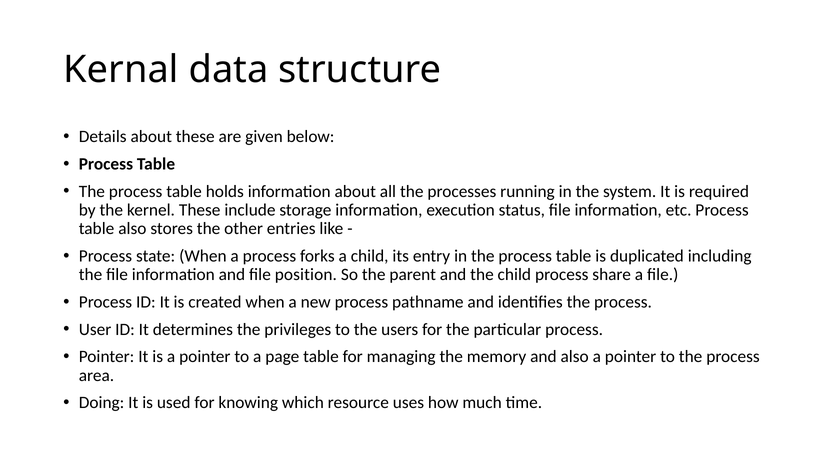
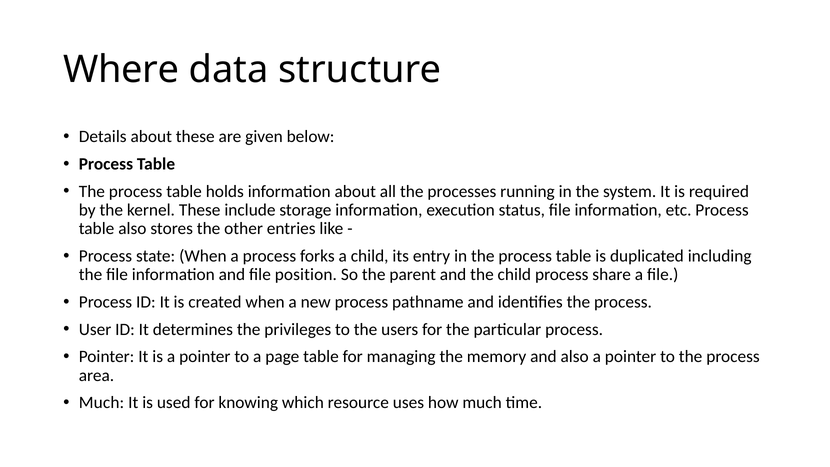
Kernal: Kernal -> Where
Doing at (102, 403): Doing -> Much
